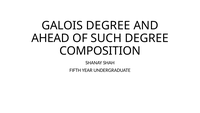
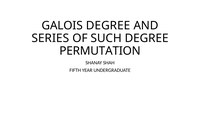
AHEAD: AHEAD -> SERIES
COMPOSITION: COMPOSITION -> PERMUTATION
